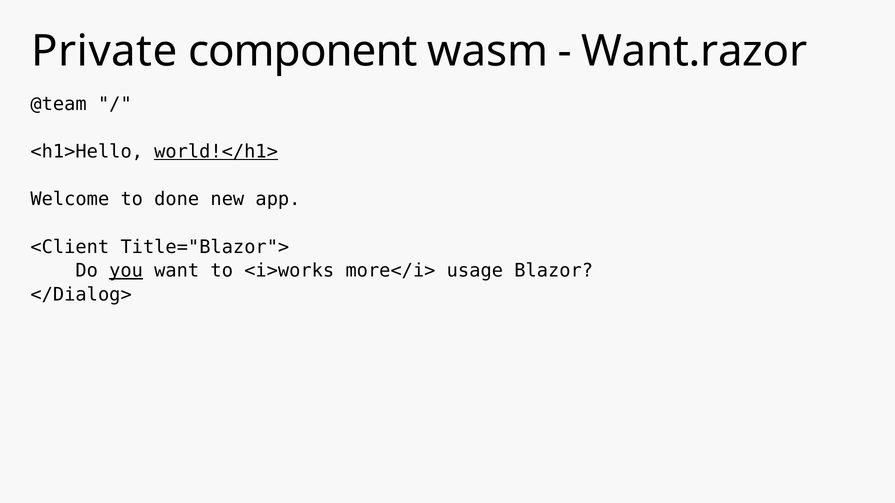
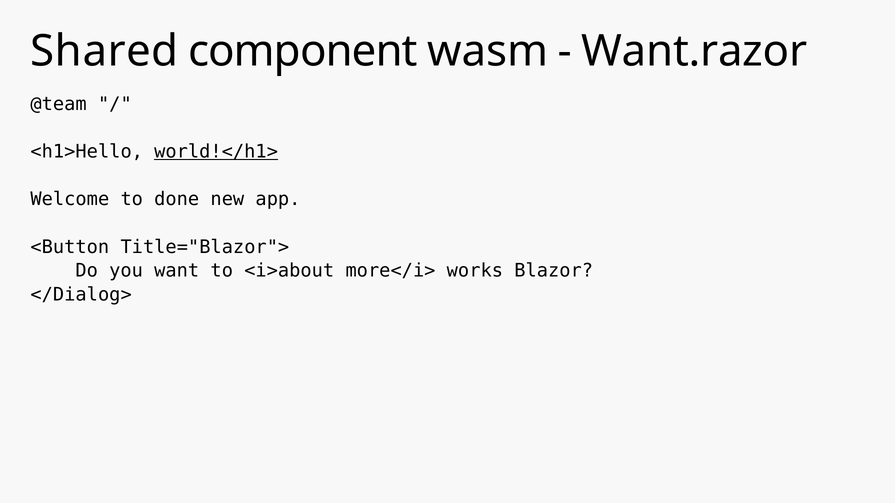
Private: Private -> Shared
<Client: <Client -> <Button
you underline: present -> none
<i>works: <i>works -> <i>about
usage: usage -> works
